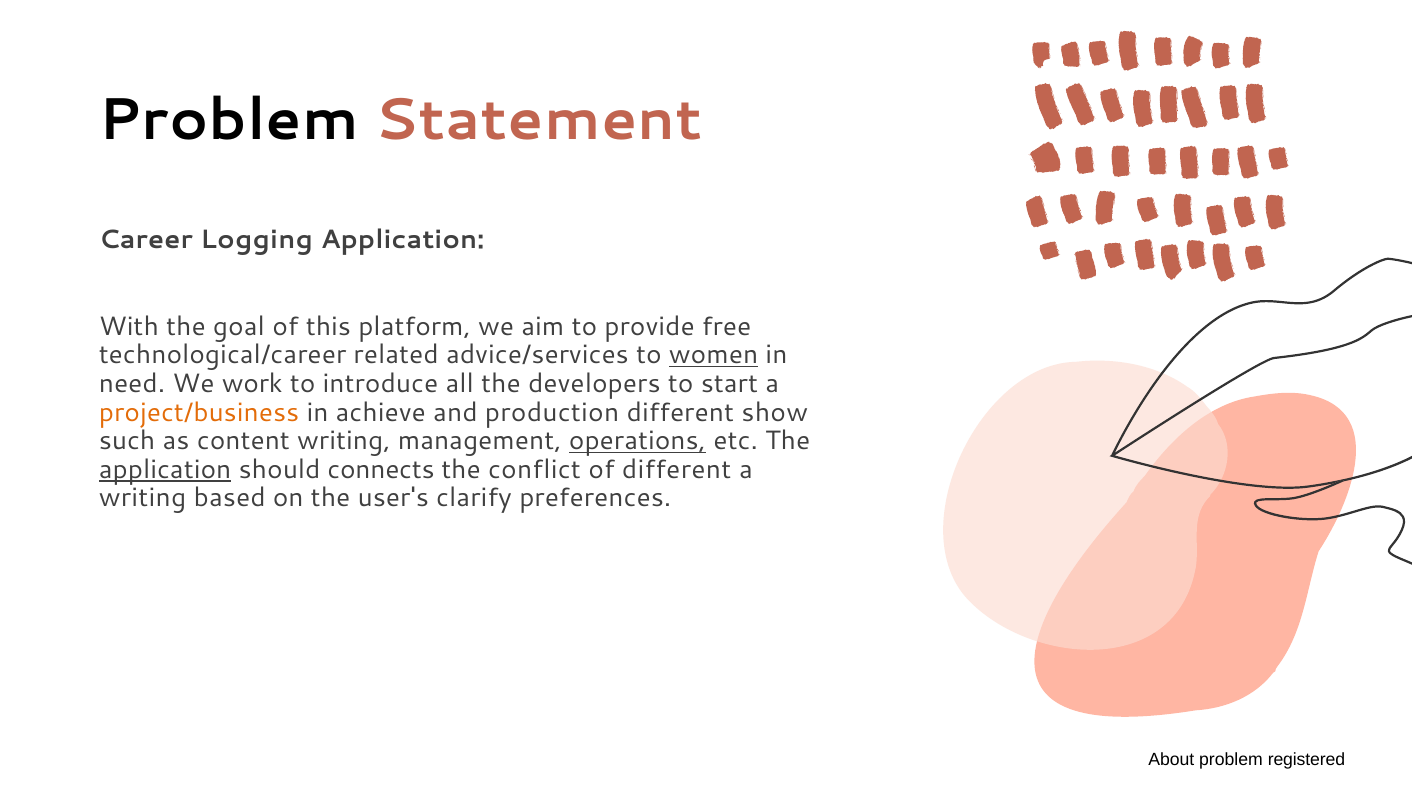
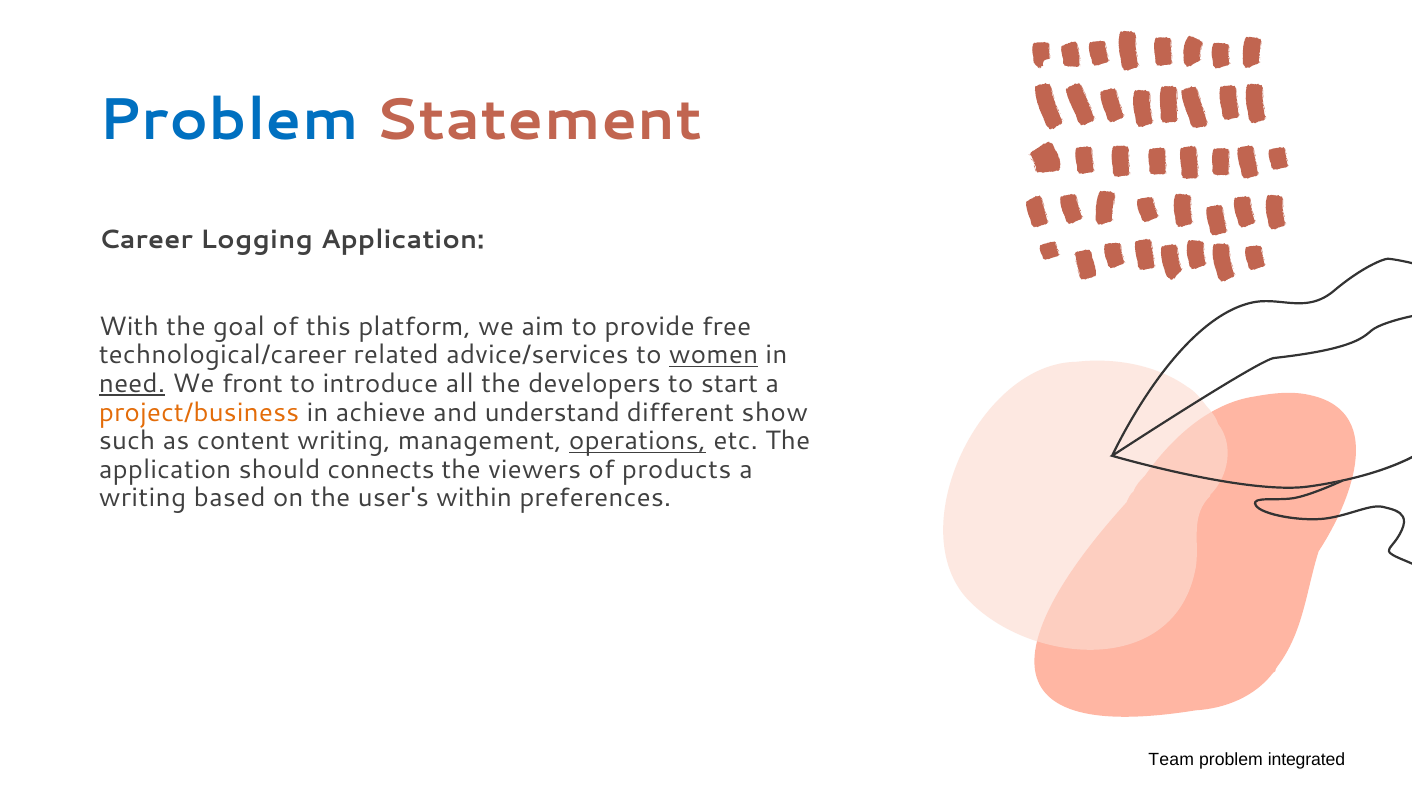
Problem at (229, 120) colour: black -> blue
need underline: none -> present
work: work -> front
production: production -> understand
application at (165, 470) underline: present -> none
conflict: conflict -> viewers
of different: different -> products
clarify: clarify -> within
About: About -> Team
registered: registered -> integrated
